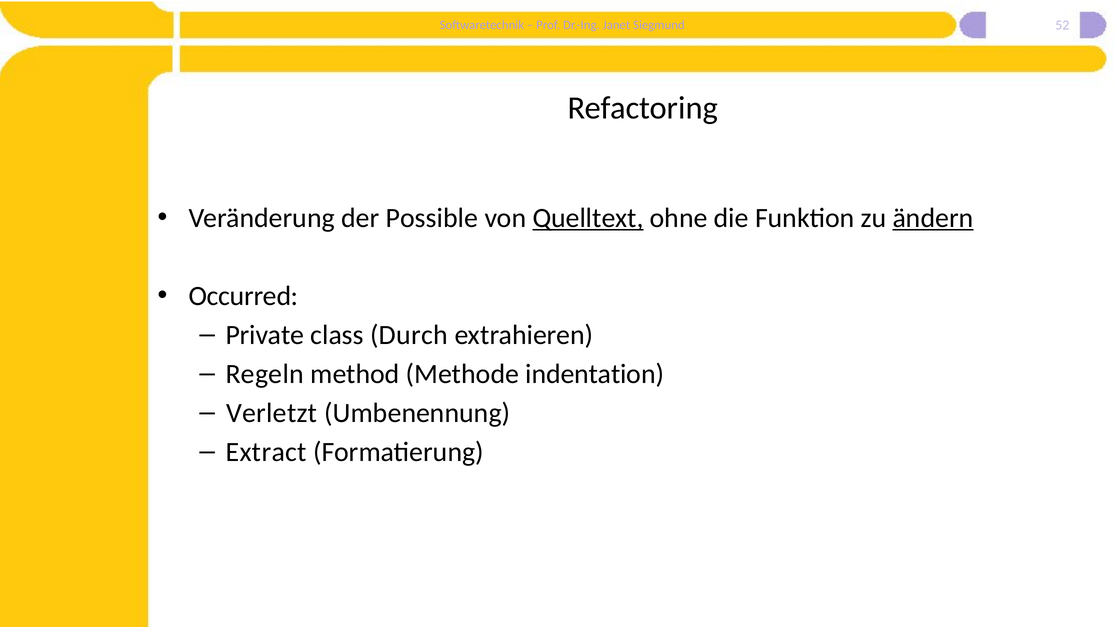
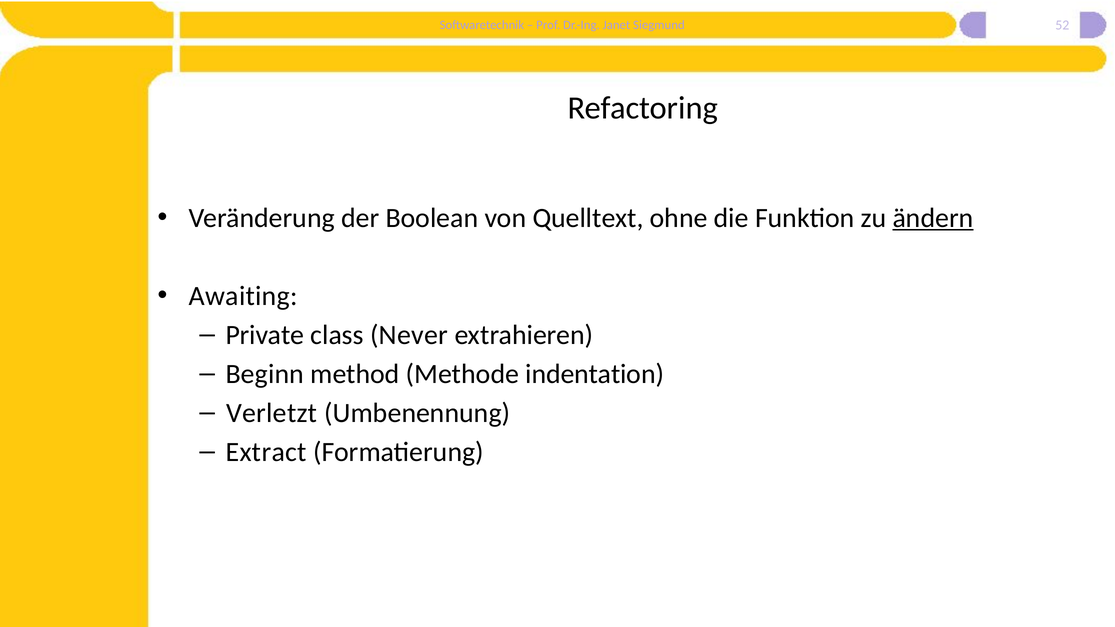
Possible: Possible -> Boolean
Quelltext underline: present -> none
Occurred: Occurred -> Awaiting
Durch: Durch -> Never
Regeln: Regeln -> Beginn
